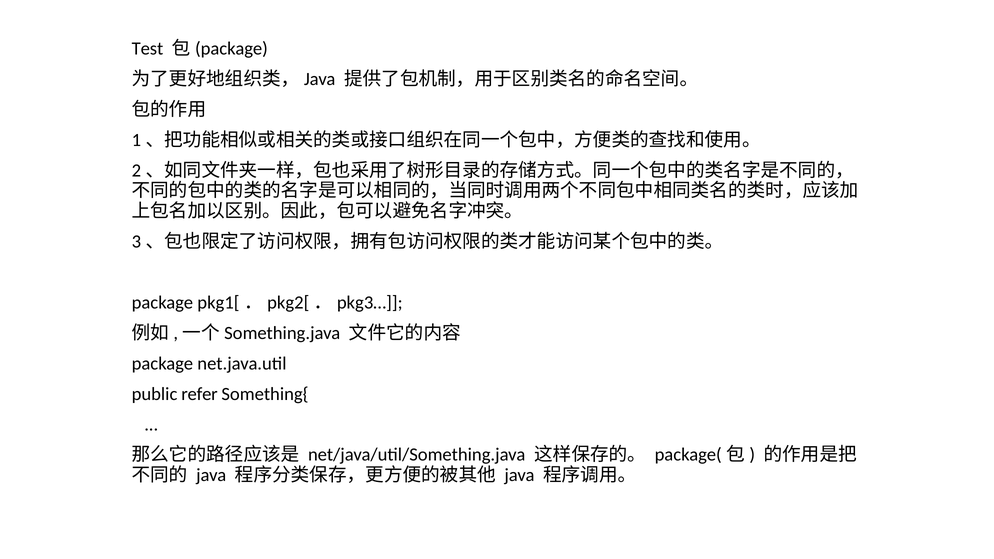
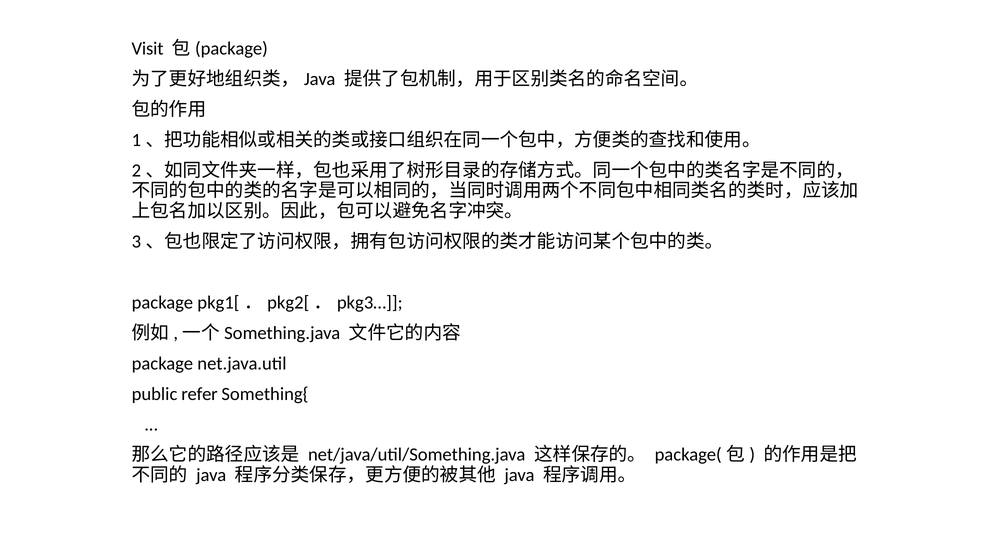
Test: Test -> Visit
